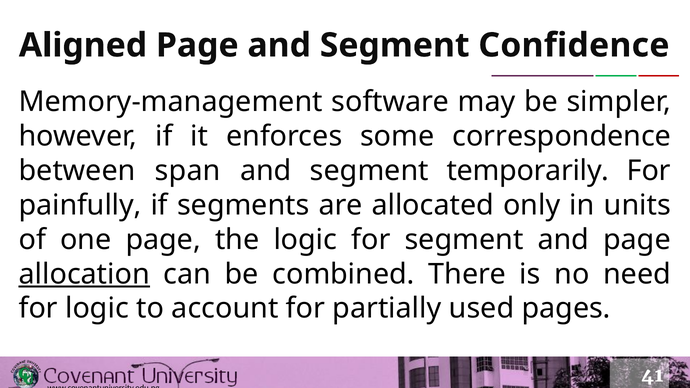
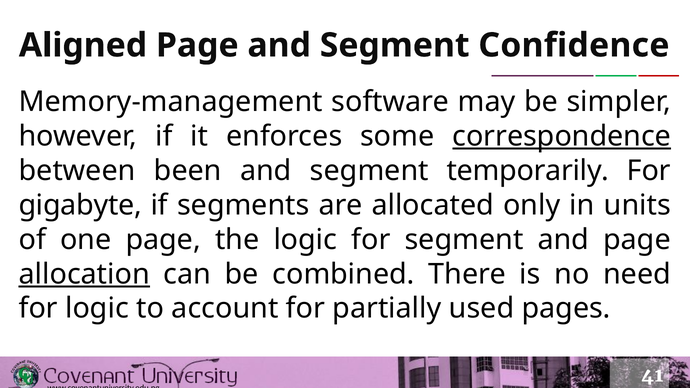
correspondence underline: none -> present
span: span -> been
painfully: painfully -> gigabyte
